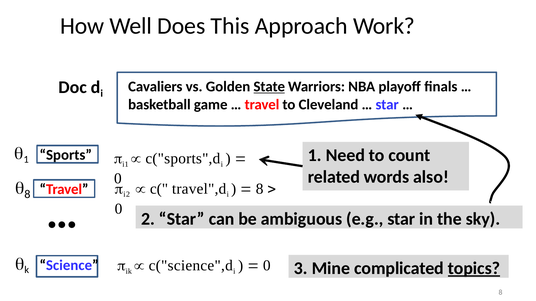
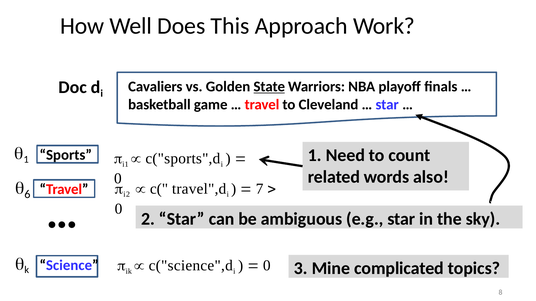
8 at (27, 195): 8 -> 6
8 at (260, 189): 8 -> 7
topics underline: present -> none
